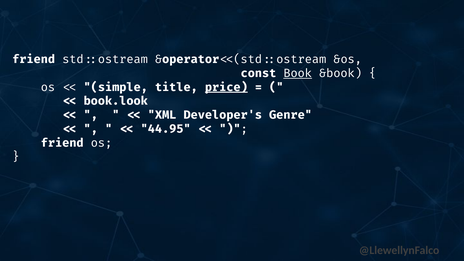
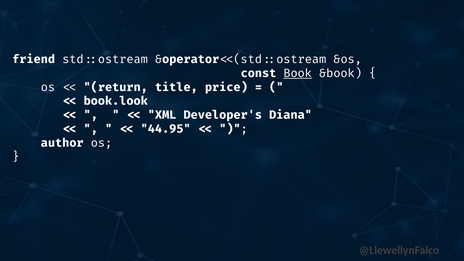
simple: simple -> return
price underline: present -> none
Genre: Genre -> Diana
friend at (62, 143): friend -> author
